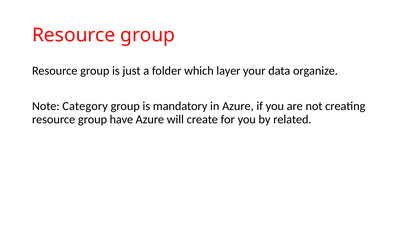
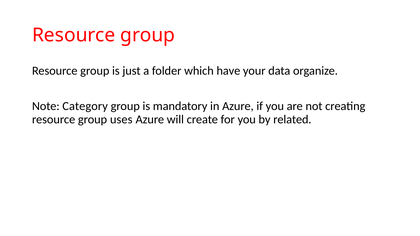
layer: layer -> have
have: have -> uses
